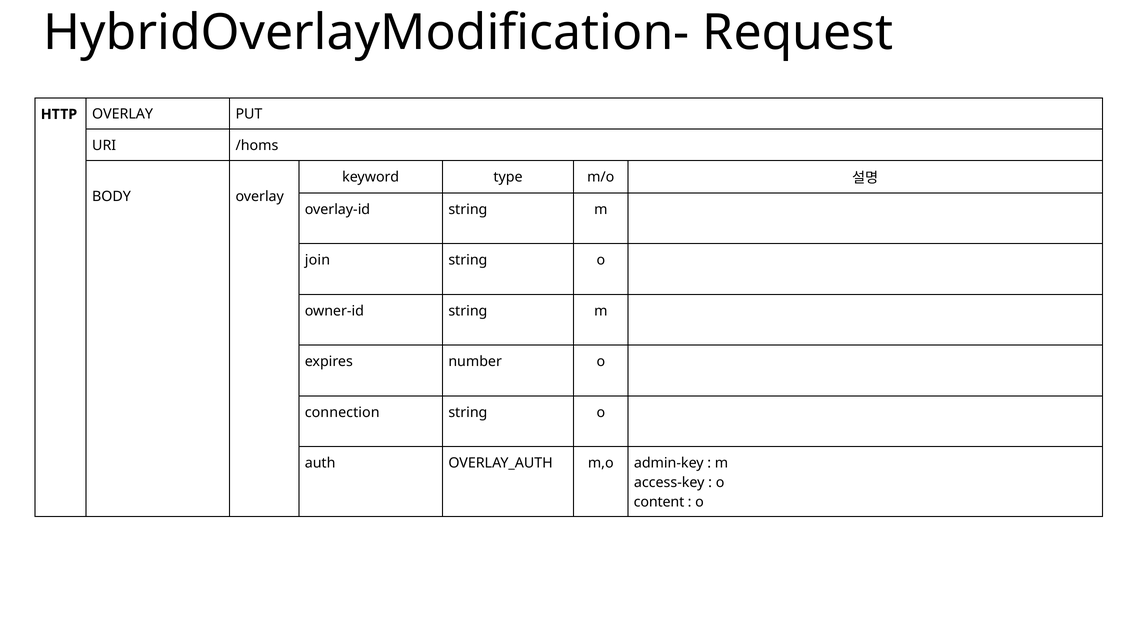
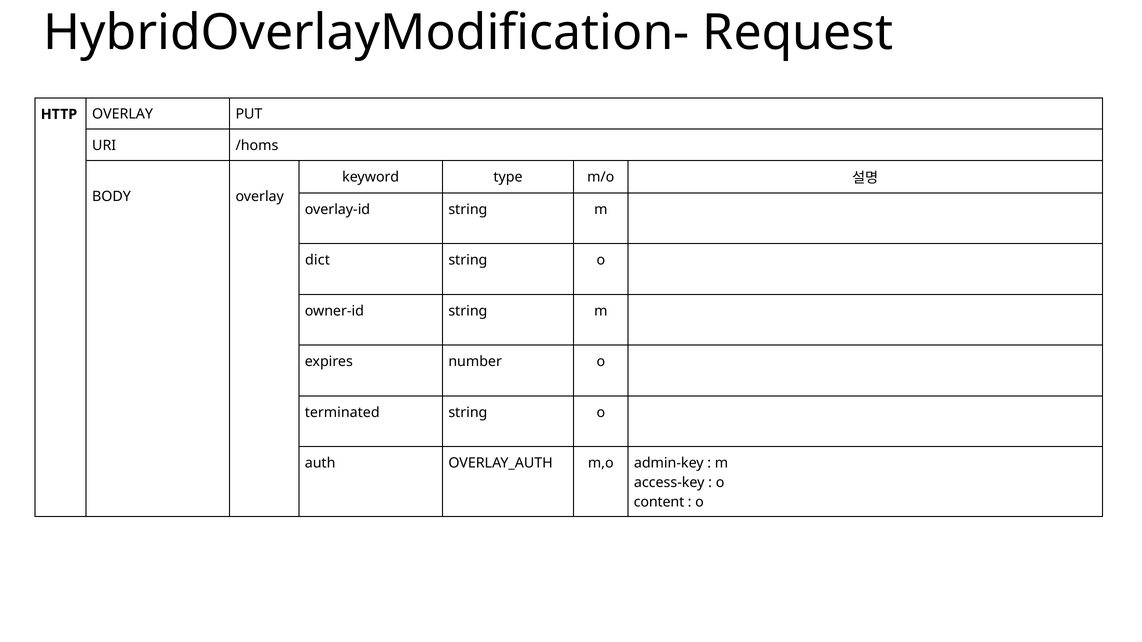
join: join -> dict
connection: connection -> terminated
